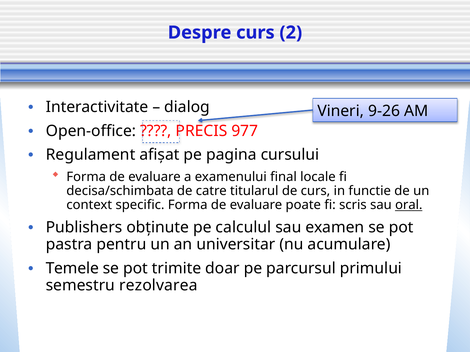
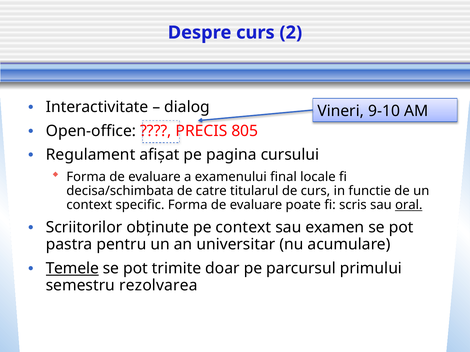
9-26: 9-26 -> 9-10
977: 977 -> 805
Publishers: Publishers -> Scriitorilor
pe calculul: calculul -> context
Temele underline: none -> present
